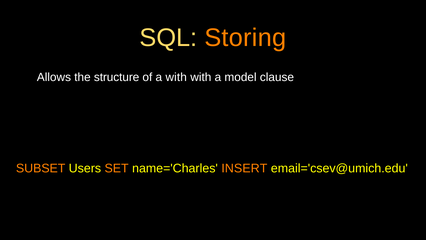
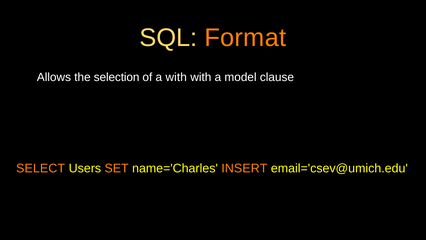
Storing: Storing -> Format
structure: structure -> selection
SUBSET: SUBSET -> SELECT
